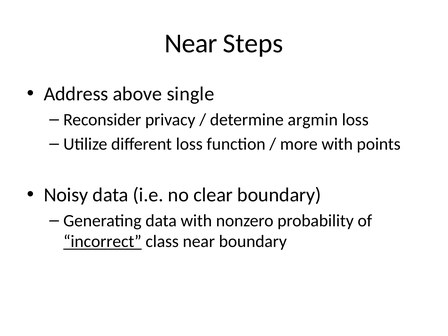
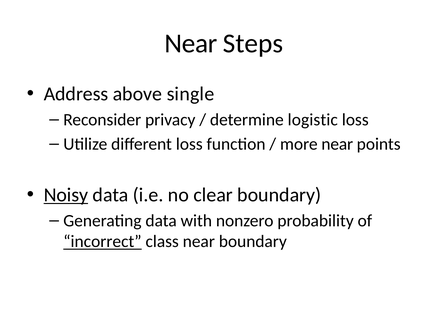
argmin: argmin -> logistic
more with: with -> near
Noisy underline: none -> present
